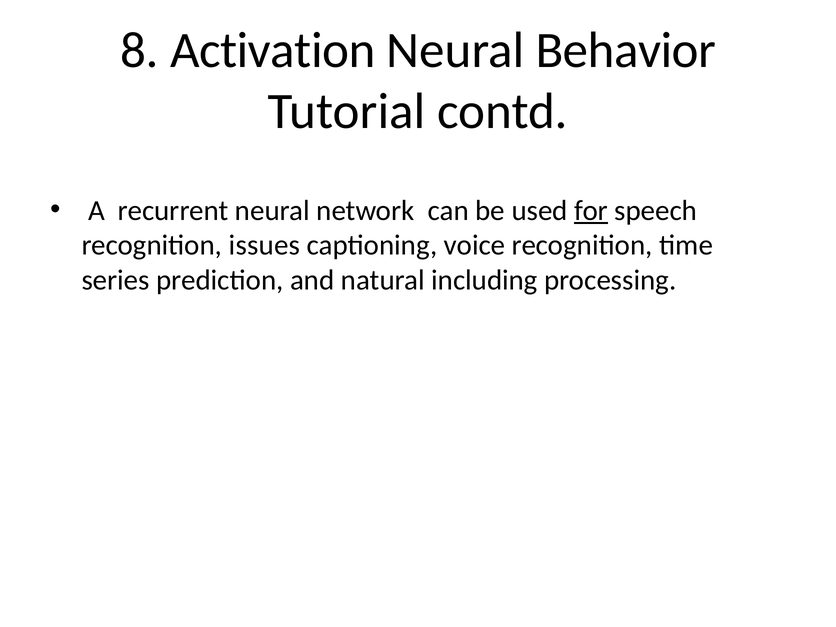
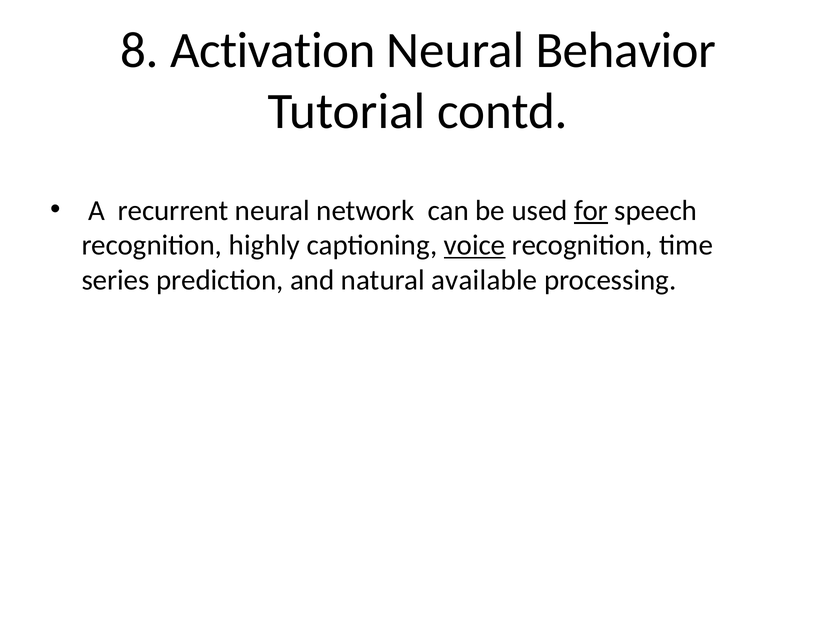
issues: issues -> highly
voice underline: none -> present
including: including -> available
